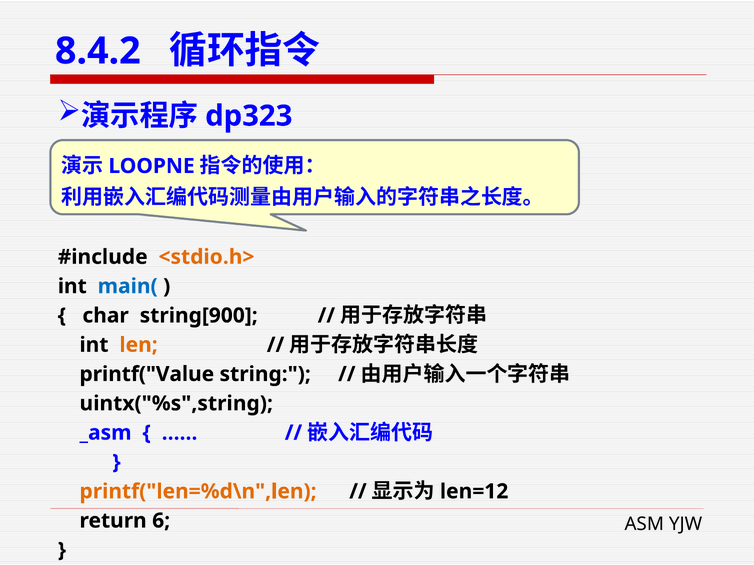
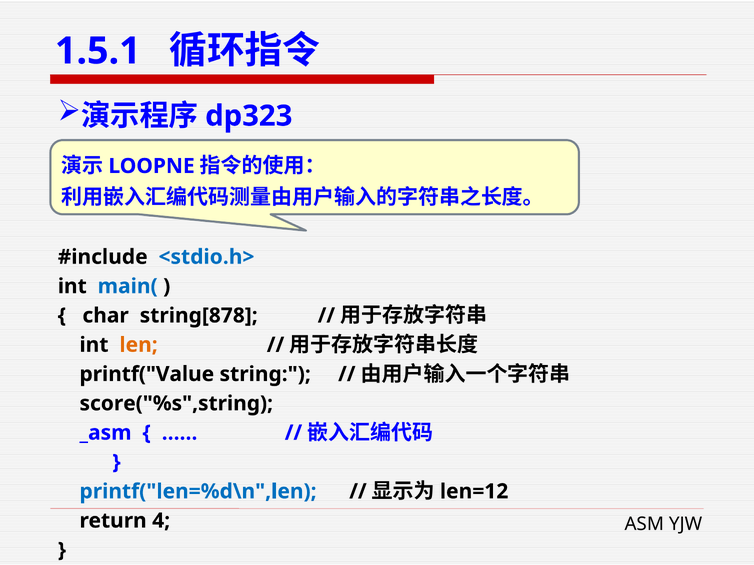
8.4.2: 8.4.2 -> 1.5.1
<stdio.h> colour: orange -> blue
string[900: string[900 -> string[878
uintx("%s",string: uintx("%s",string -> score("%s",string
printf("len=%d\n",len colour: orange -> blue
6: 6 -> 4
